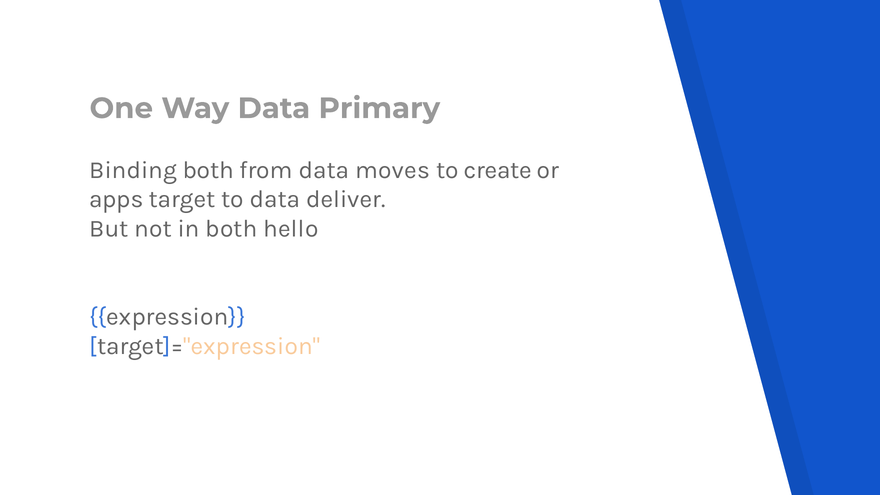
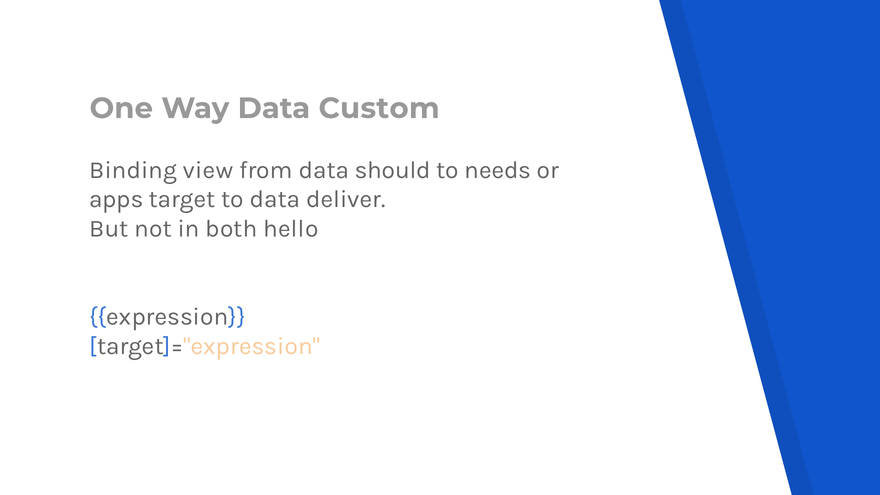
Primary: Primary -> Custom
Binding both: both -> view
moves: moves -> should
create: create -> needs
